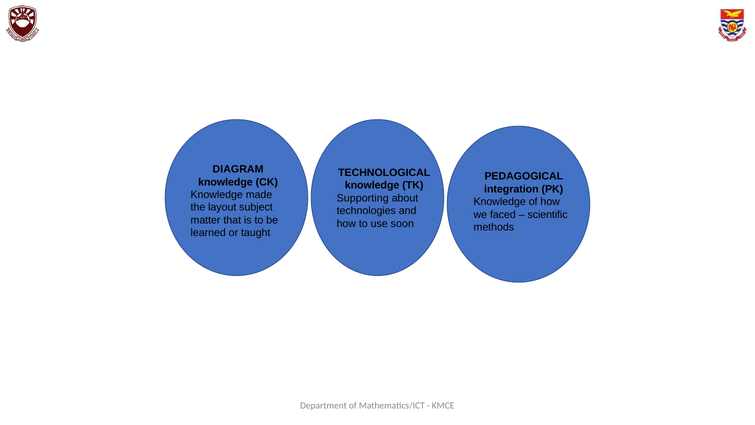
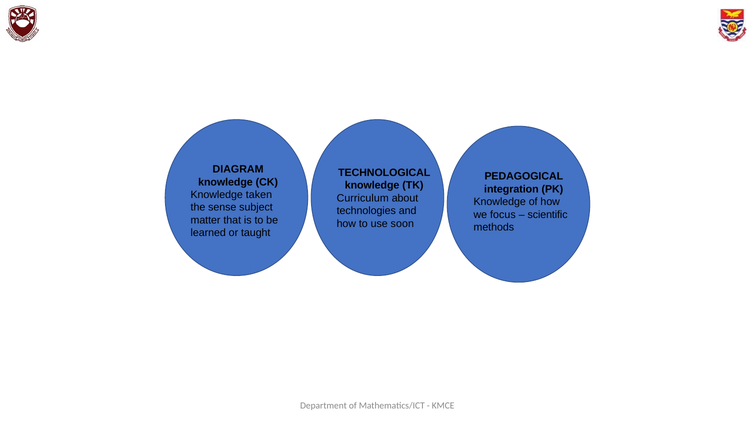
made: made -> taken
Supporting: Supporting -> Curriculum
layout: layout -> sense
faced: faced -> focus
